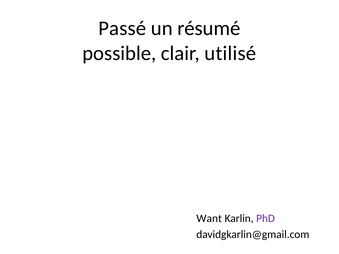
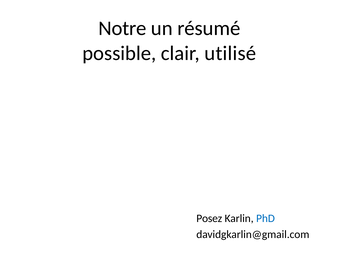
Passé: Passé -> Notre
Want: Want -> Posez
PhD colour: purple -> blue
